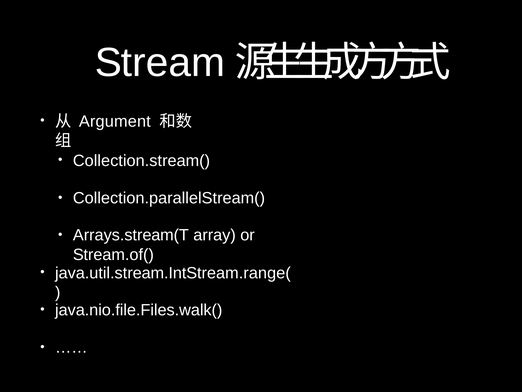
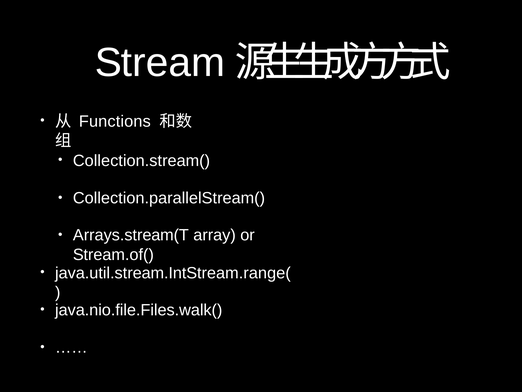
Argument: Argument -> Functions
